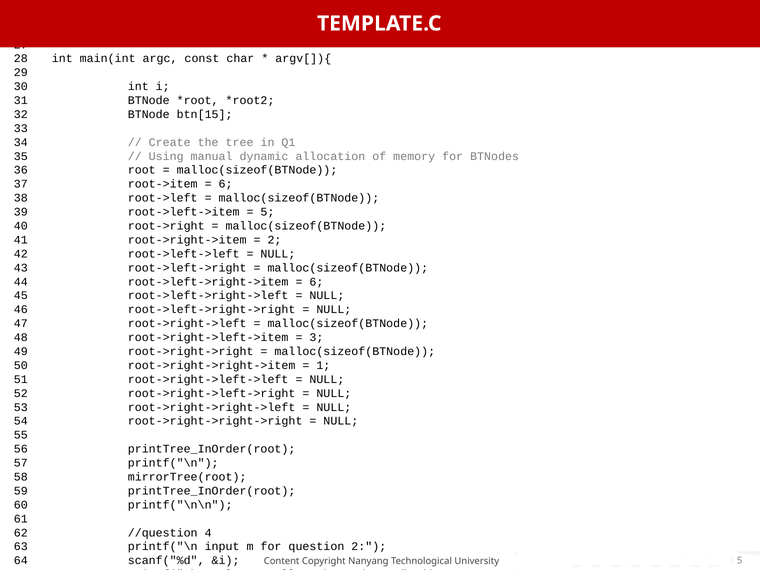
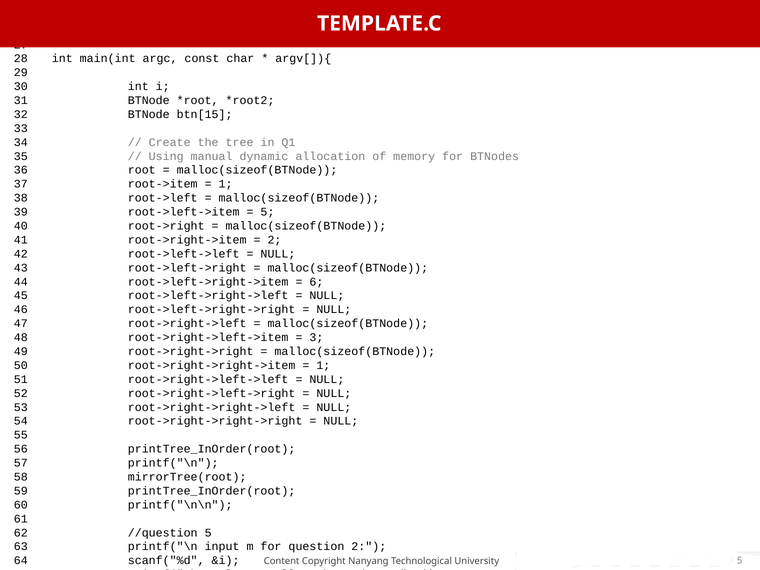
6 at (226, 184): 6 -> 1
4 at (208, 533): 4 -> 5
